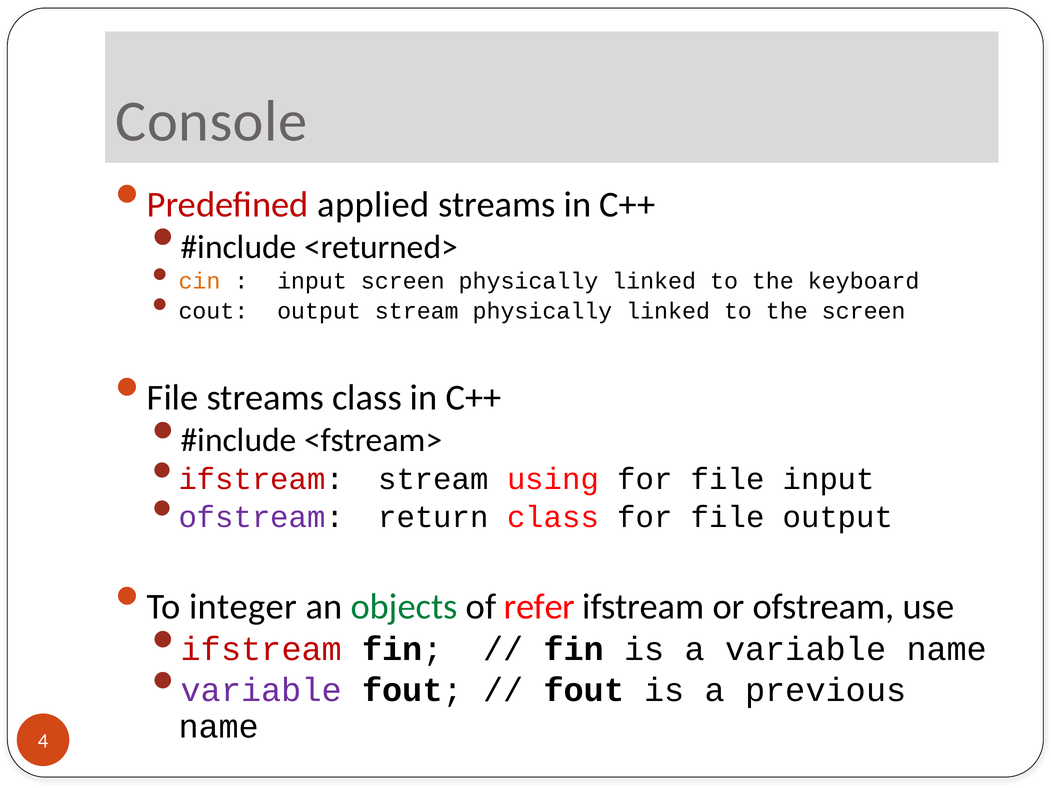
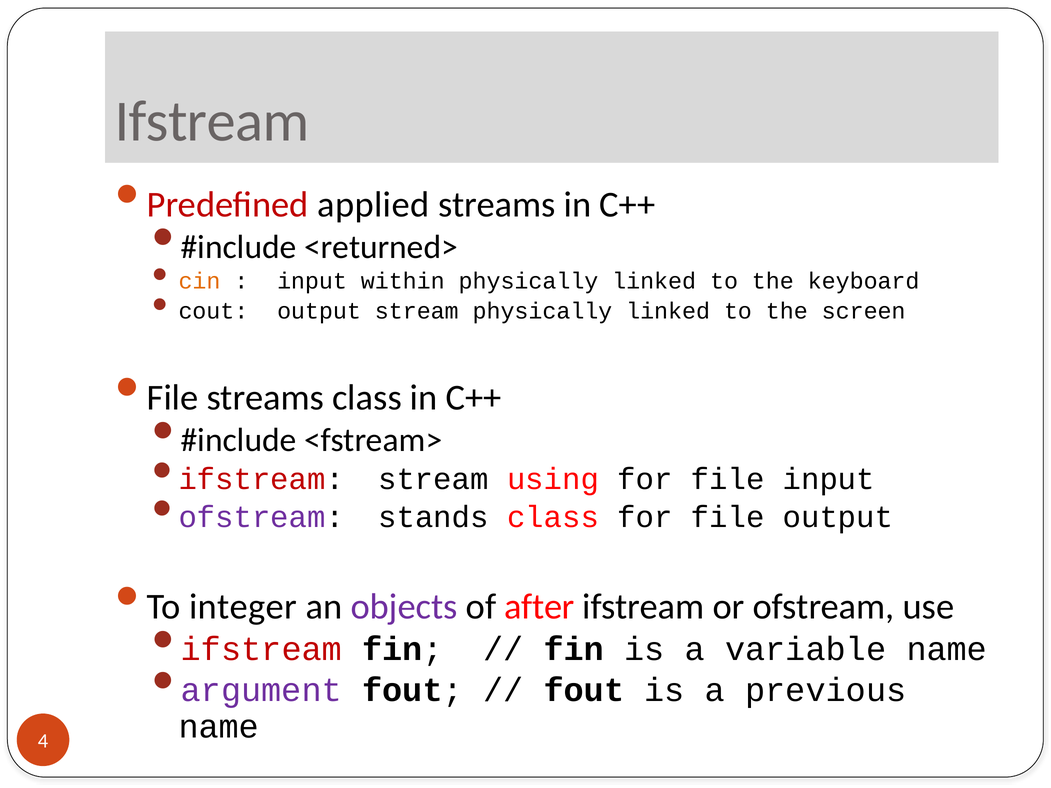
Console at (211, 121): Console -> Ifstream
input screen: screen -> within
return: return -> stands
objects colour: green -> purple
refer: refer -> after
variable at (261, 690): variable -> argument
